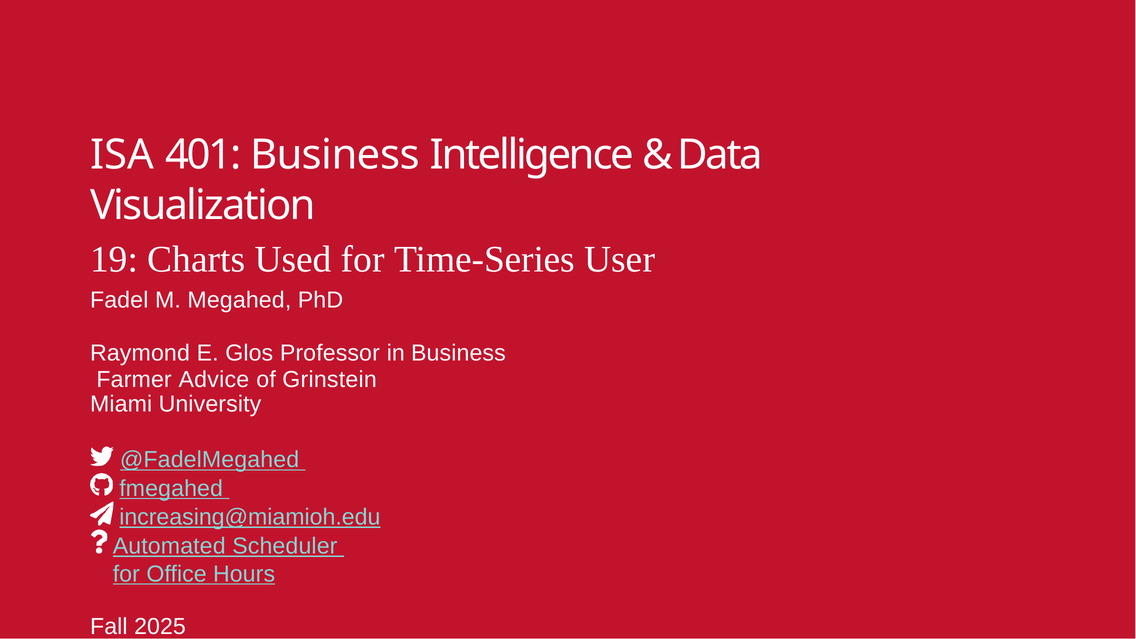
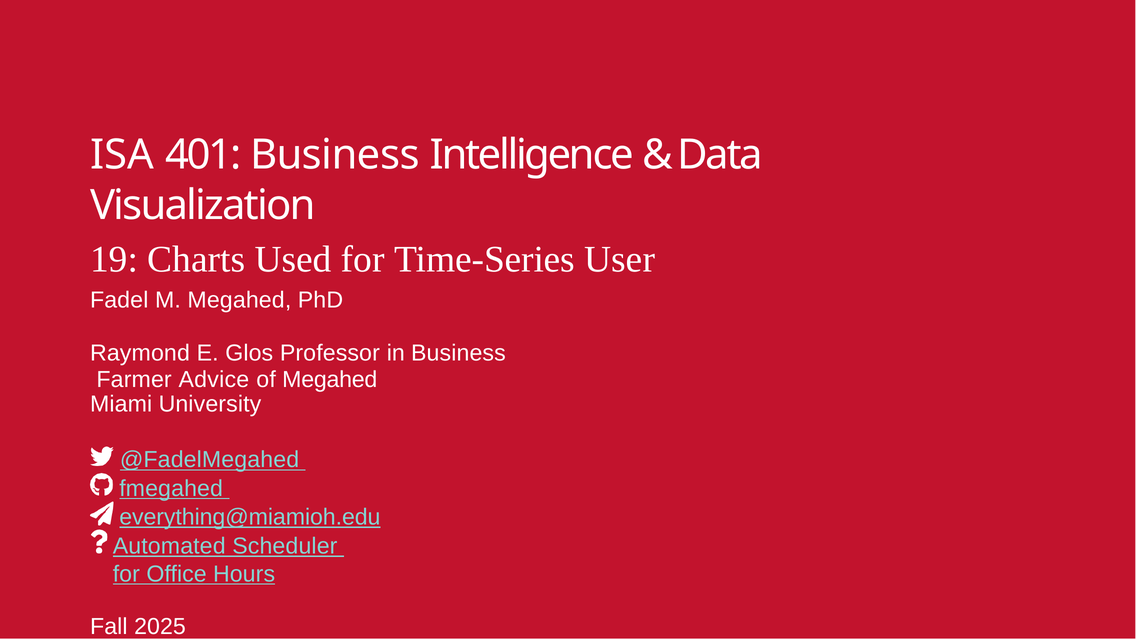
of Grinstein: Grinstein -> Megahed
increasing@miamioh.edu: increasing@miamioh.edu -> everything@miamioh.edu
